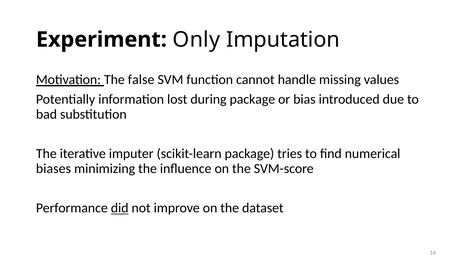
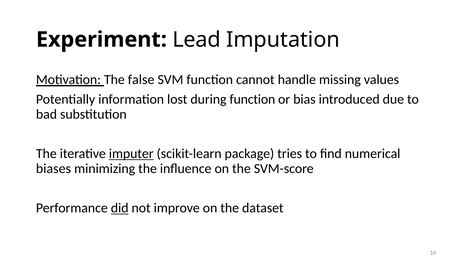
Only: Only -> Lead
during package: package -> function
imputer underline: none -> present
